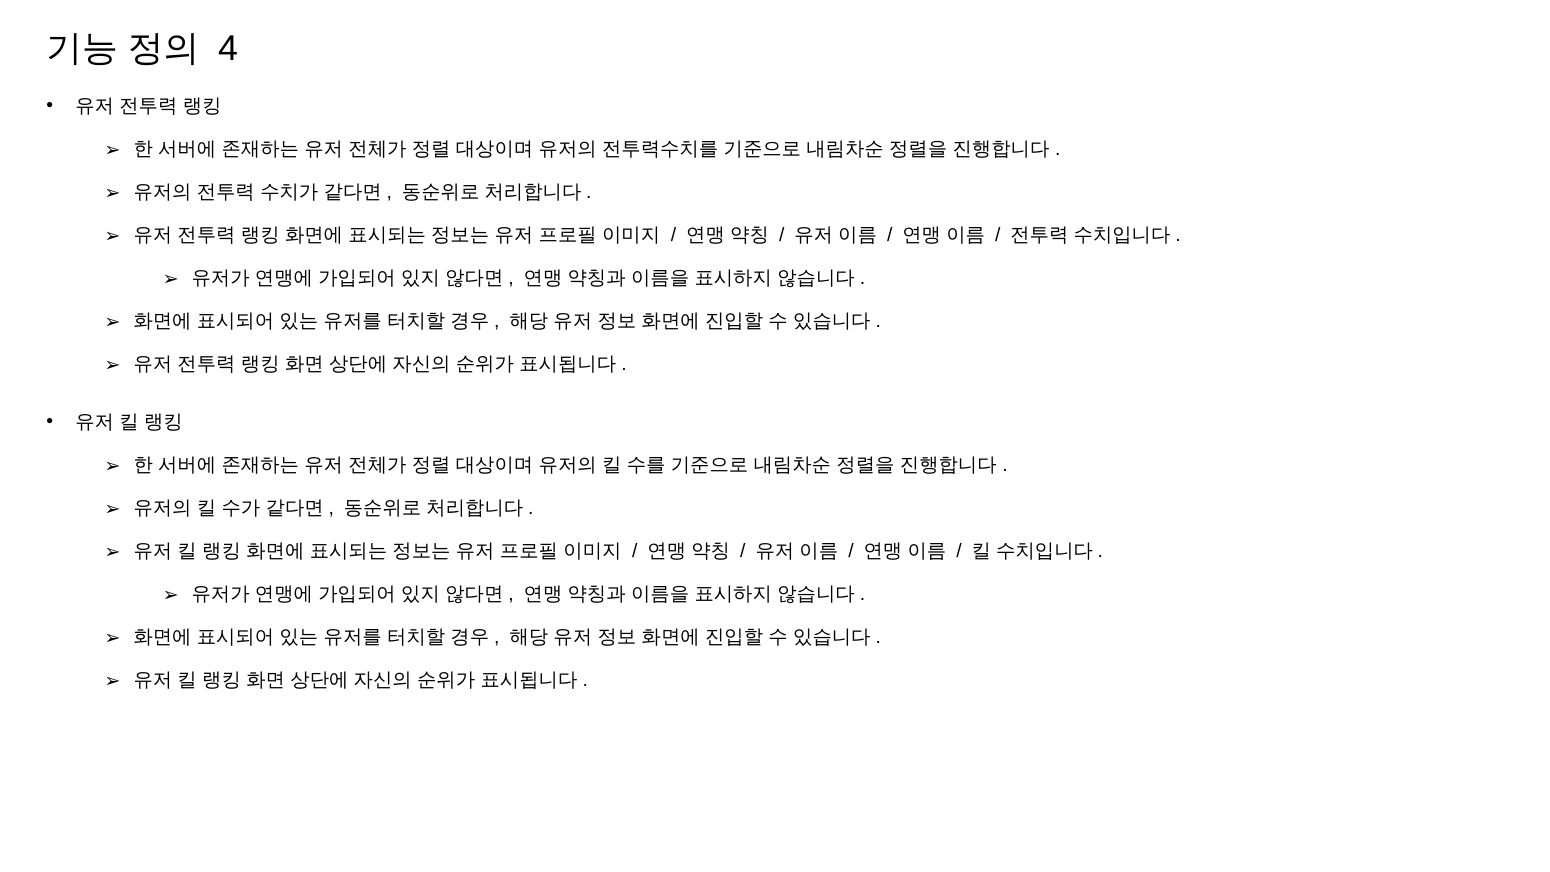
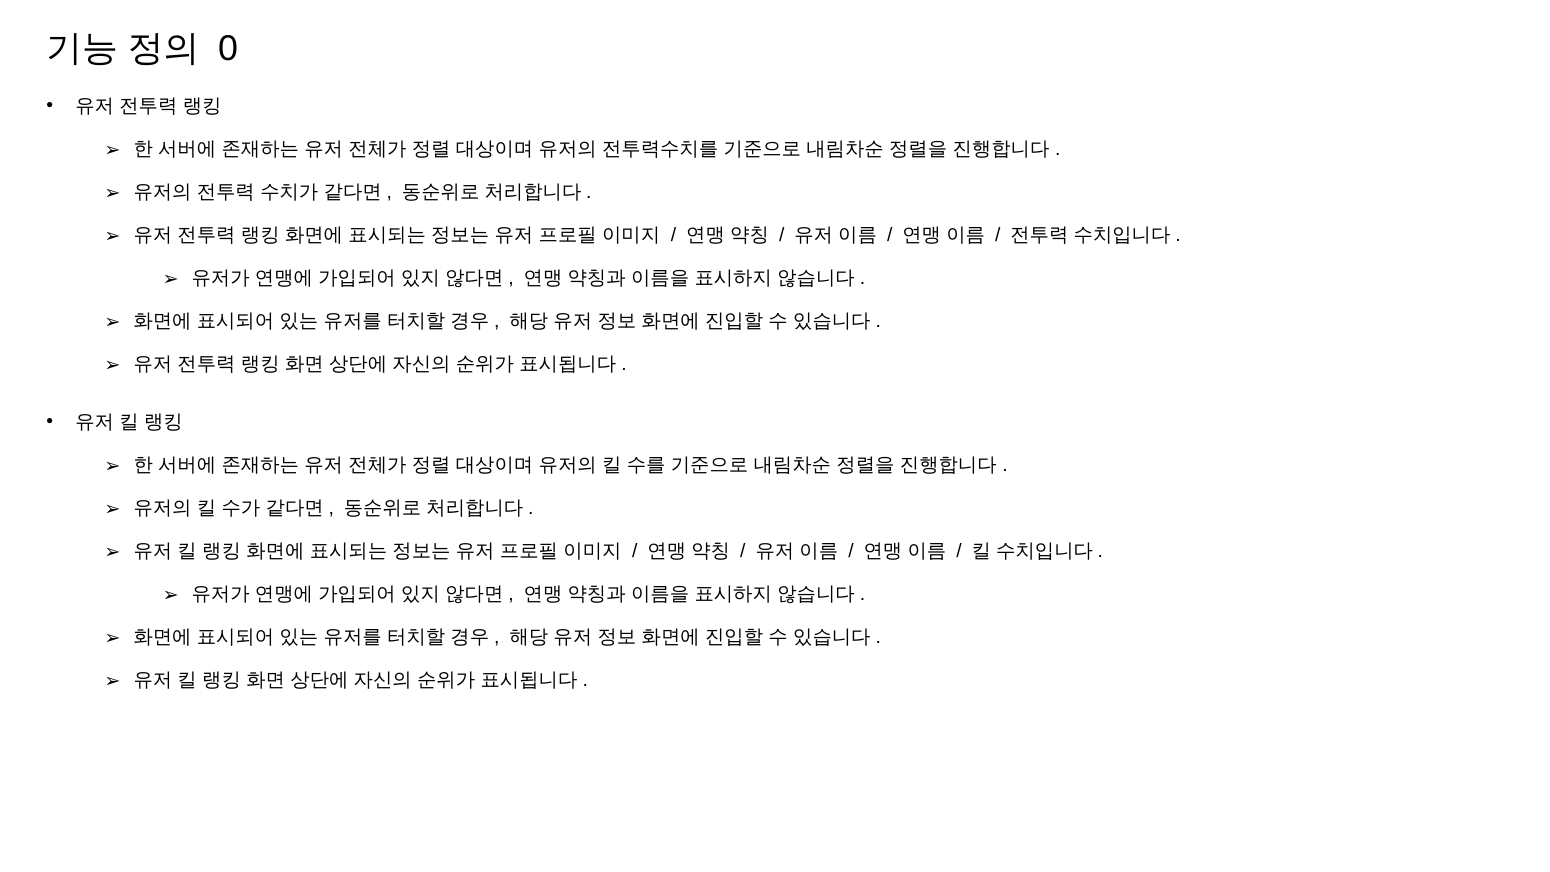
4: 4 -> 0
